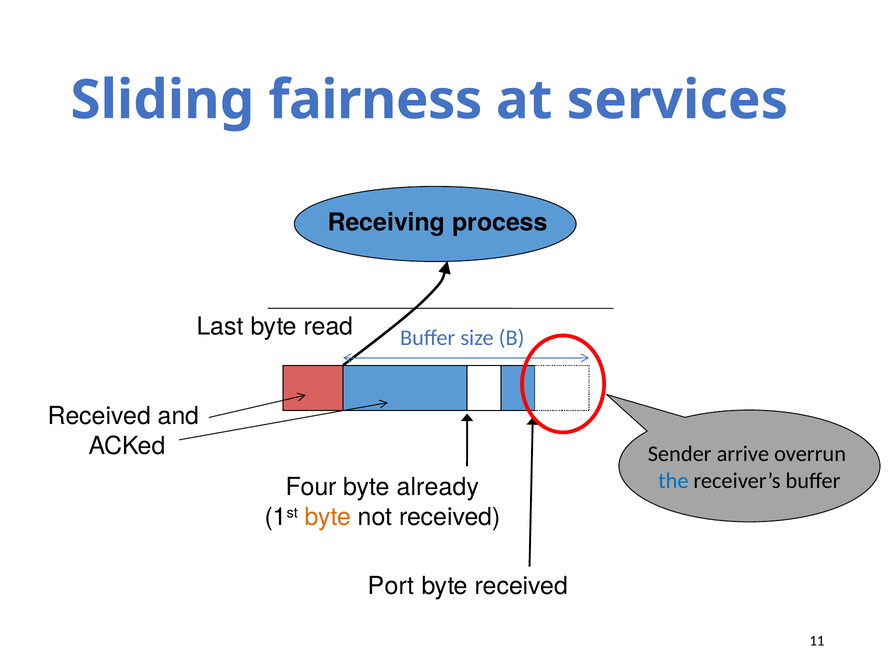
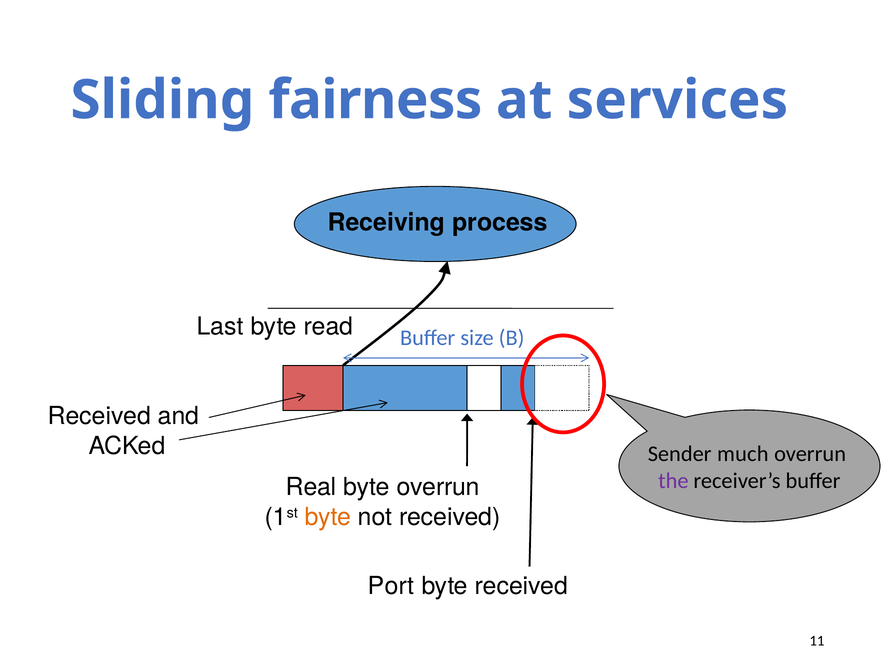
arrive: arrive -> much
the colour: blue -> purple
Four: Four -> Real
byte already: already -> overrun
